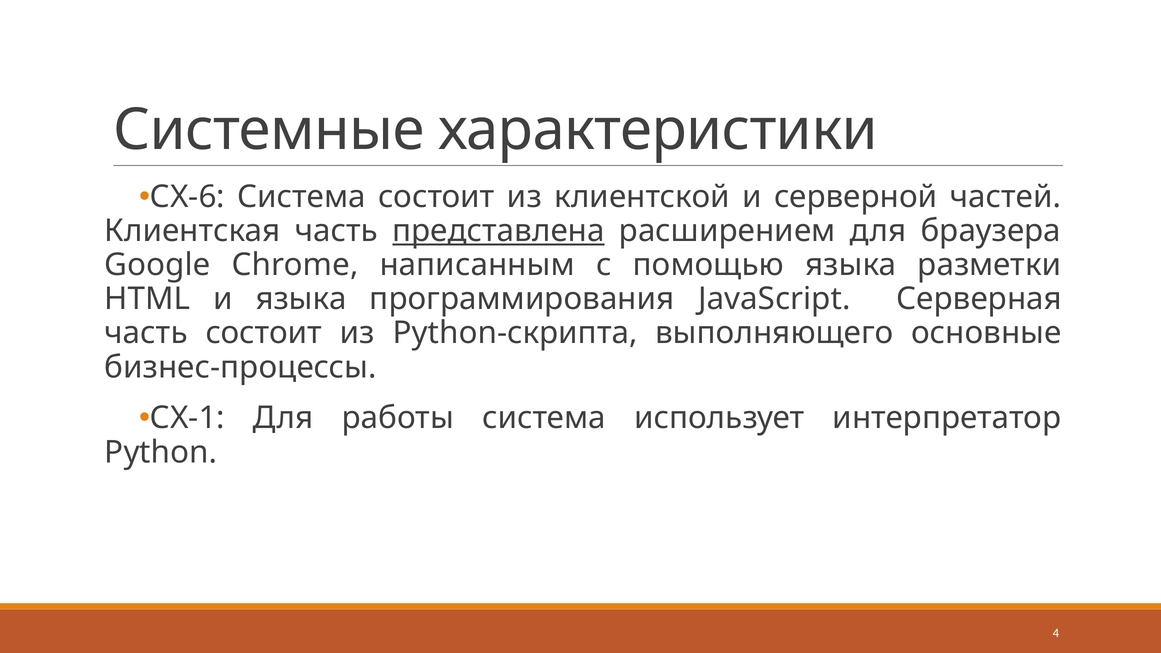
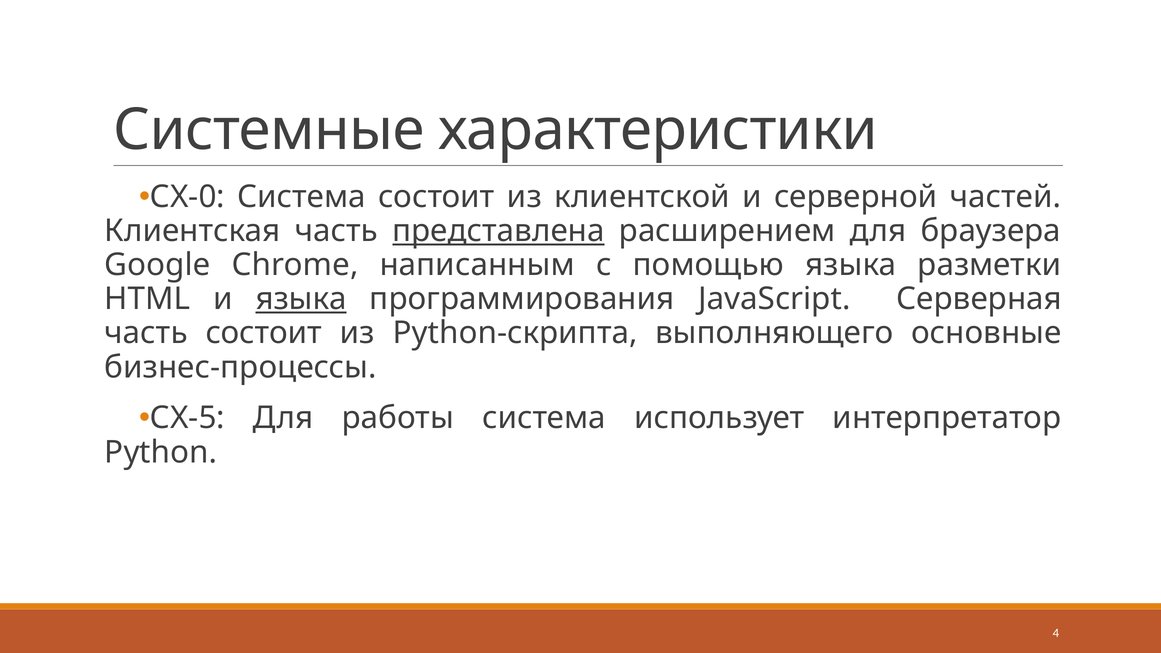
СХ-6: СХ-6 -> СХ-0
языка at (301, 299) underline: none -> present
СХ-1: СХ-1 -> СХ-5
